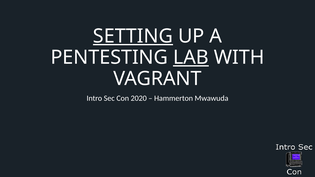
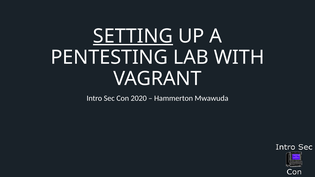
LAB underline: present -> none
